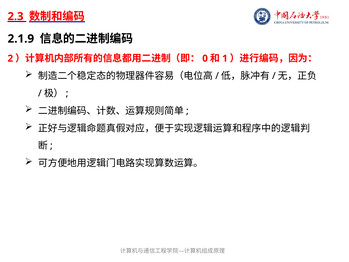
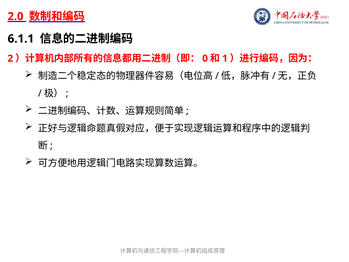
2.3: 2.3 -> 2.0
2.1.9: 2.1.9 -> 6.1.1
